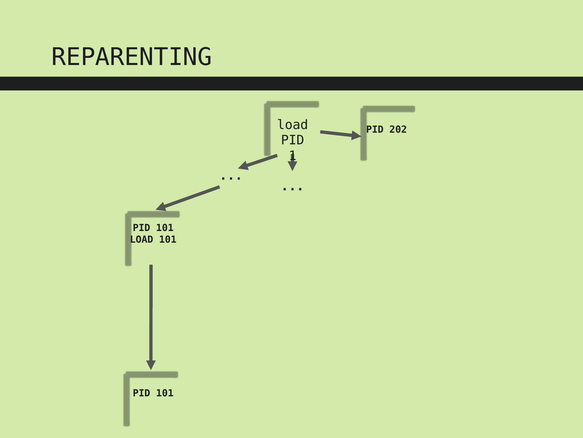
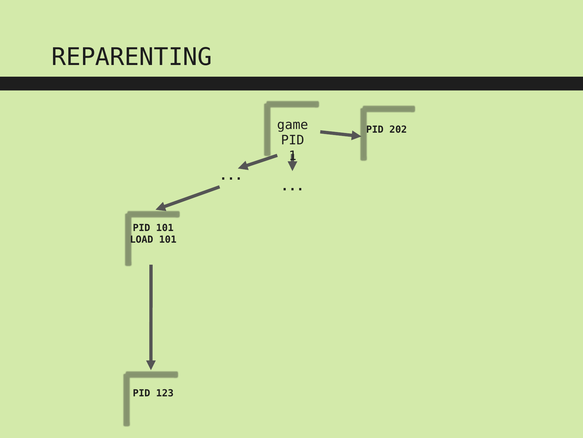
load at (293, 125): load -> game
101 at (165, 393): 101 -> 123
